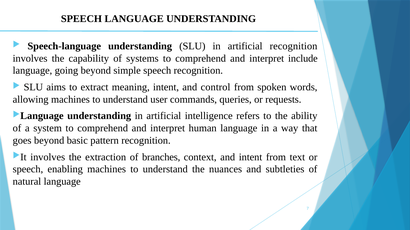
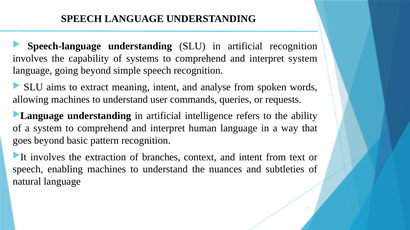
interpret include: include -> system
control: control -> analyse
